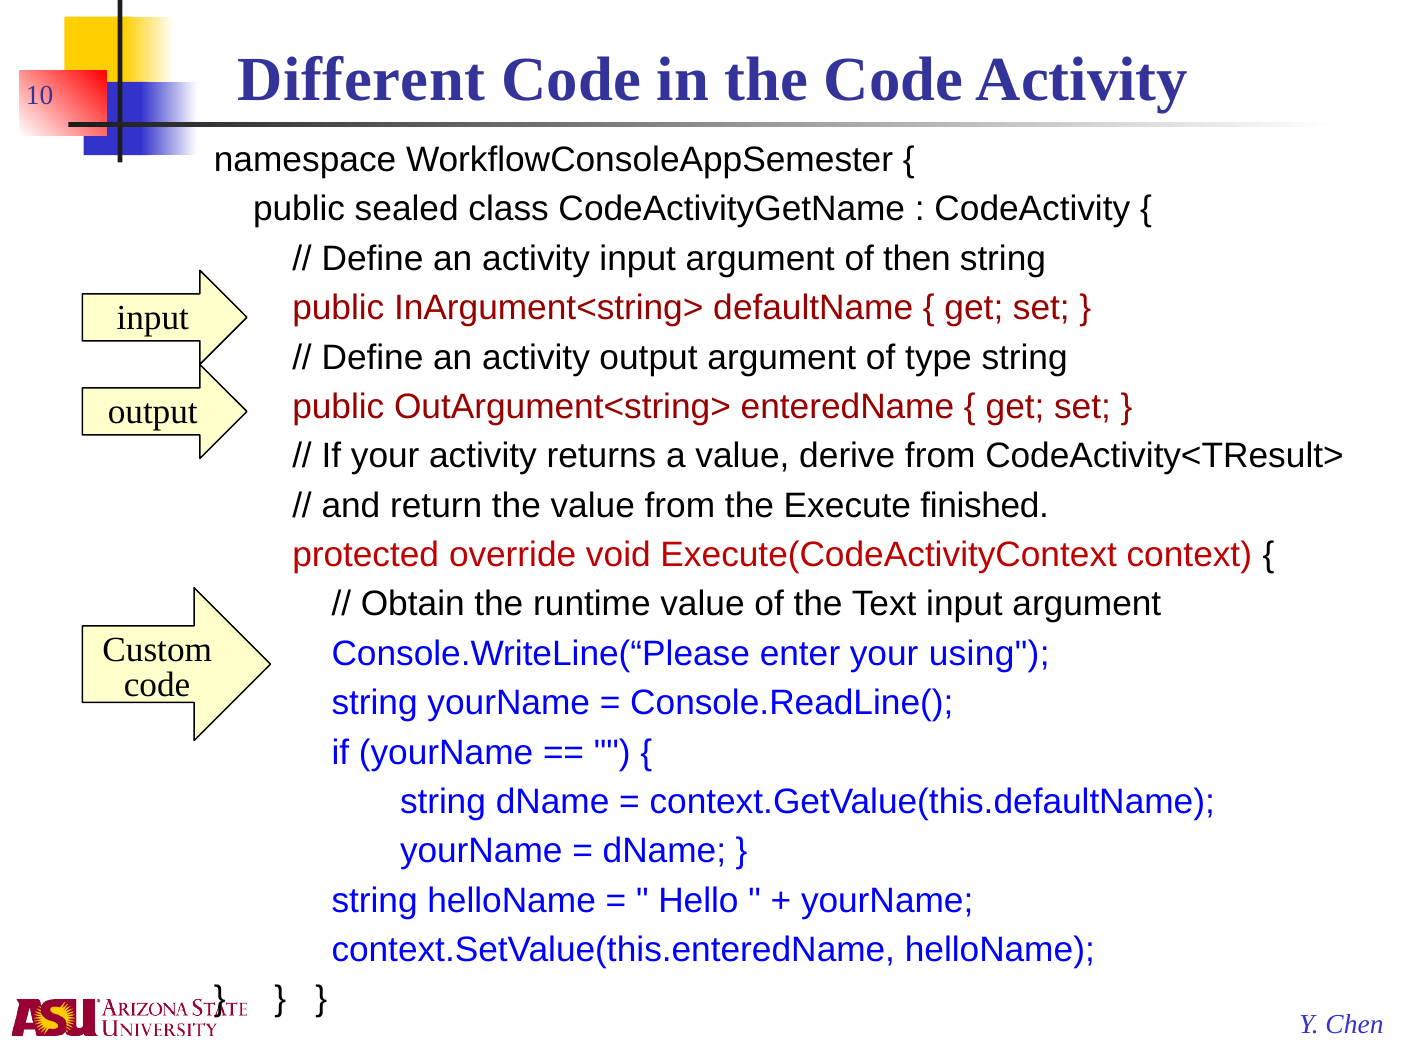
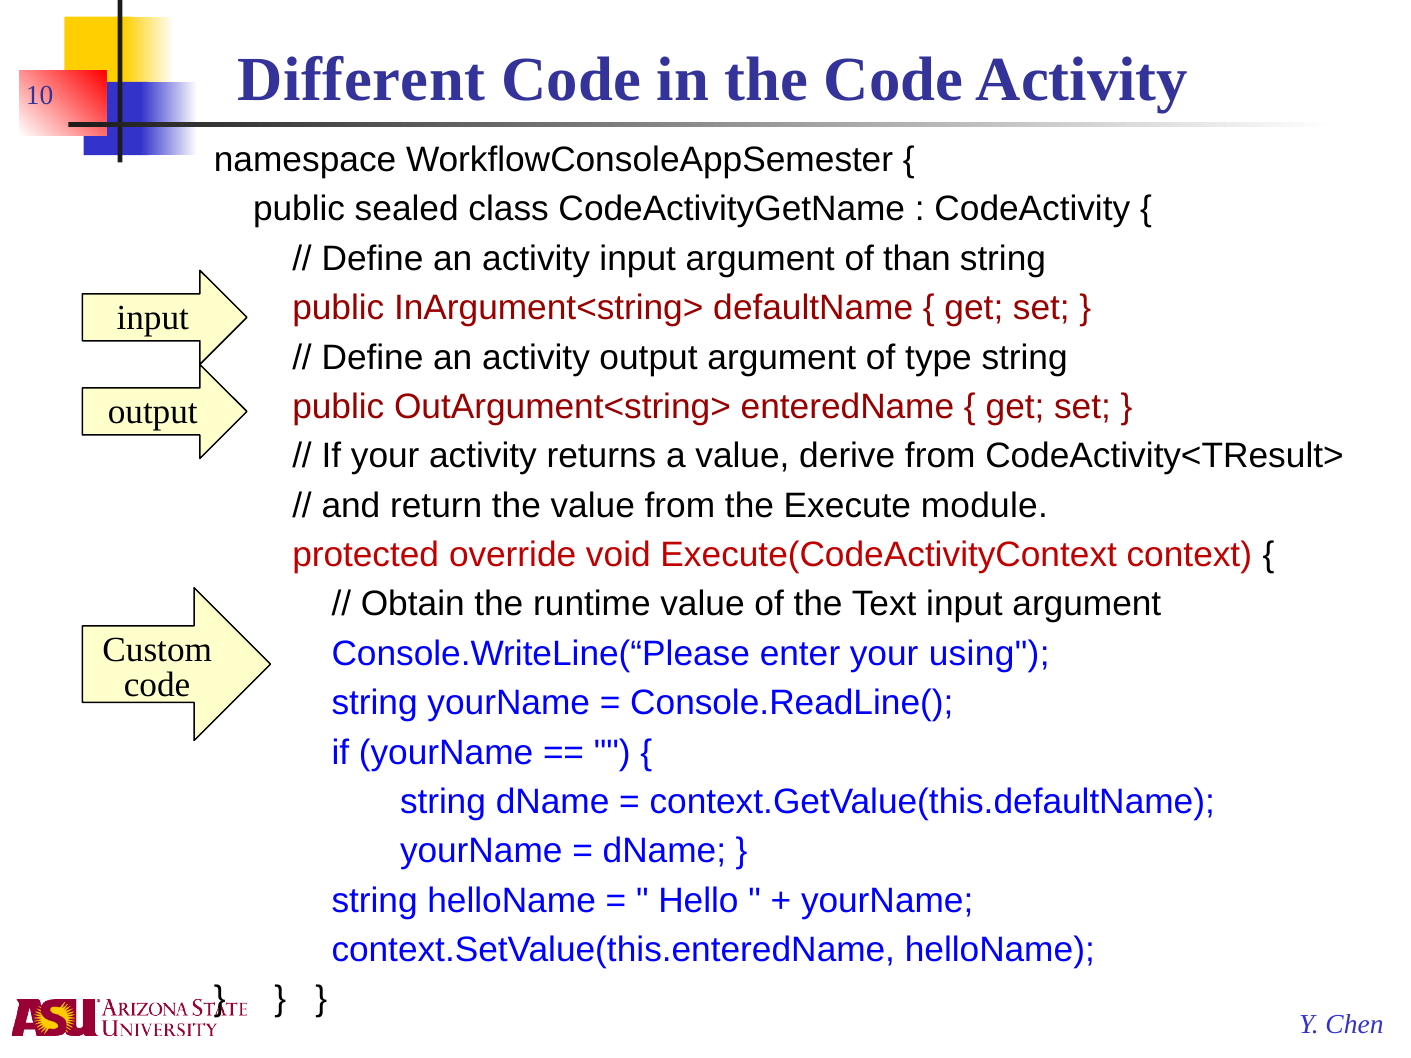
then: then -> than
finished: finished -> module
